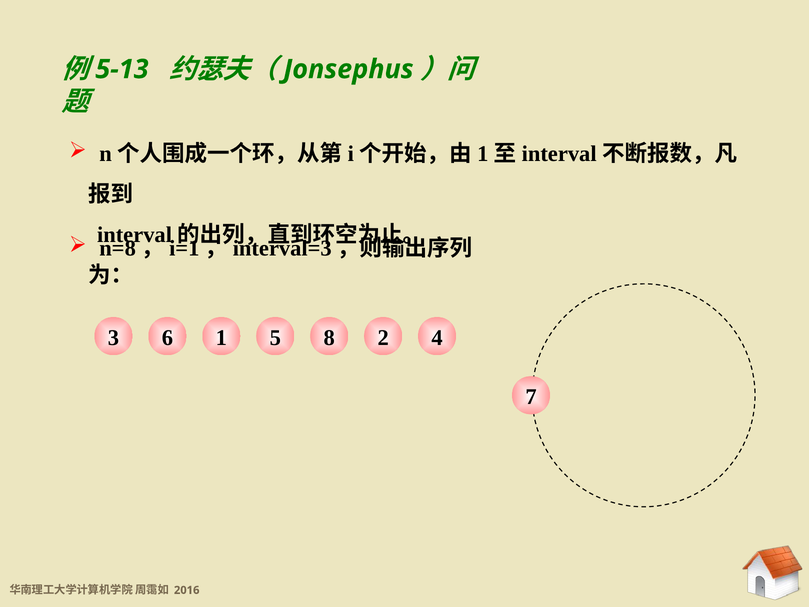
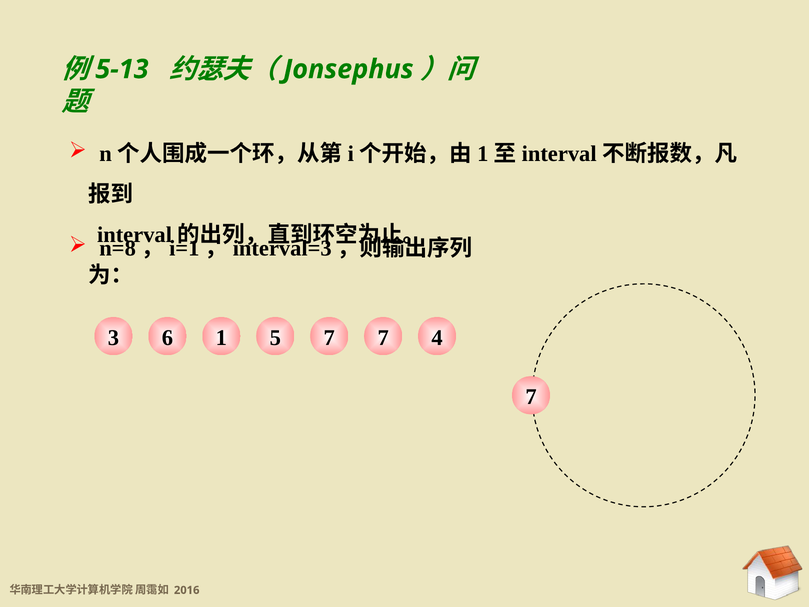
1 8: 8 -> 7
6 2: 2 -> 7
